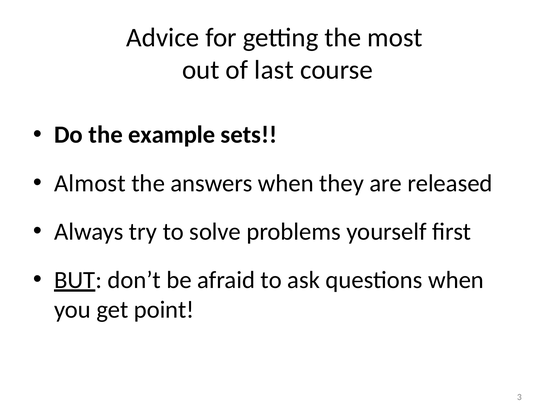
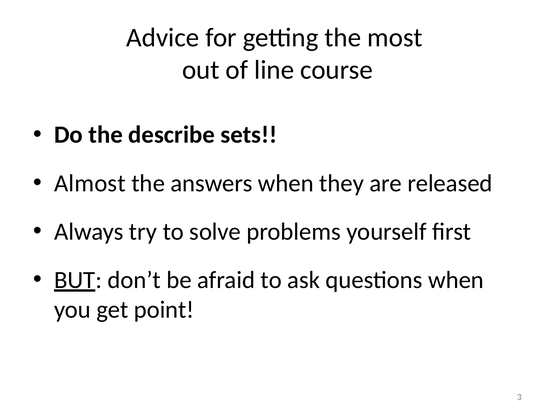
last: last -> line
example: example -> describe
